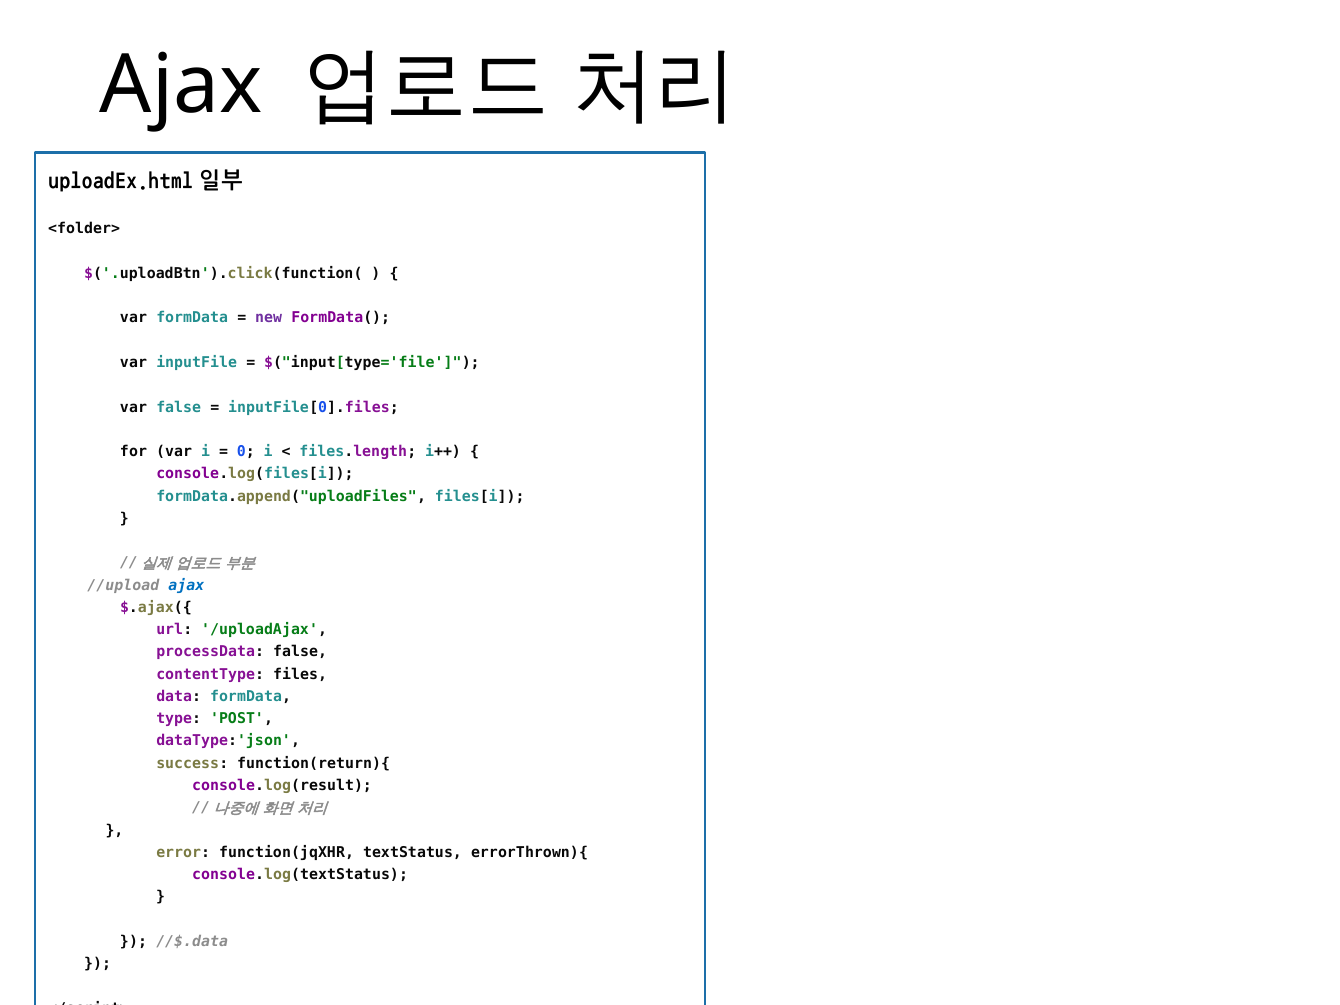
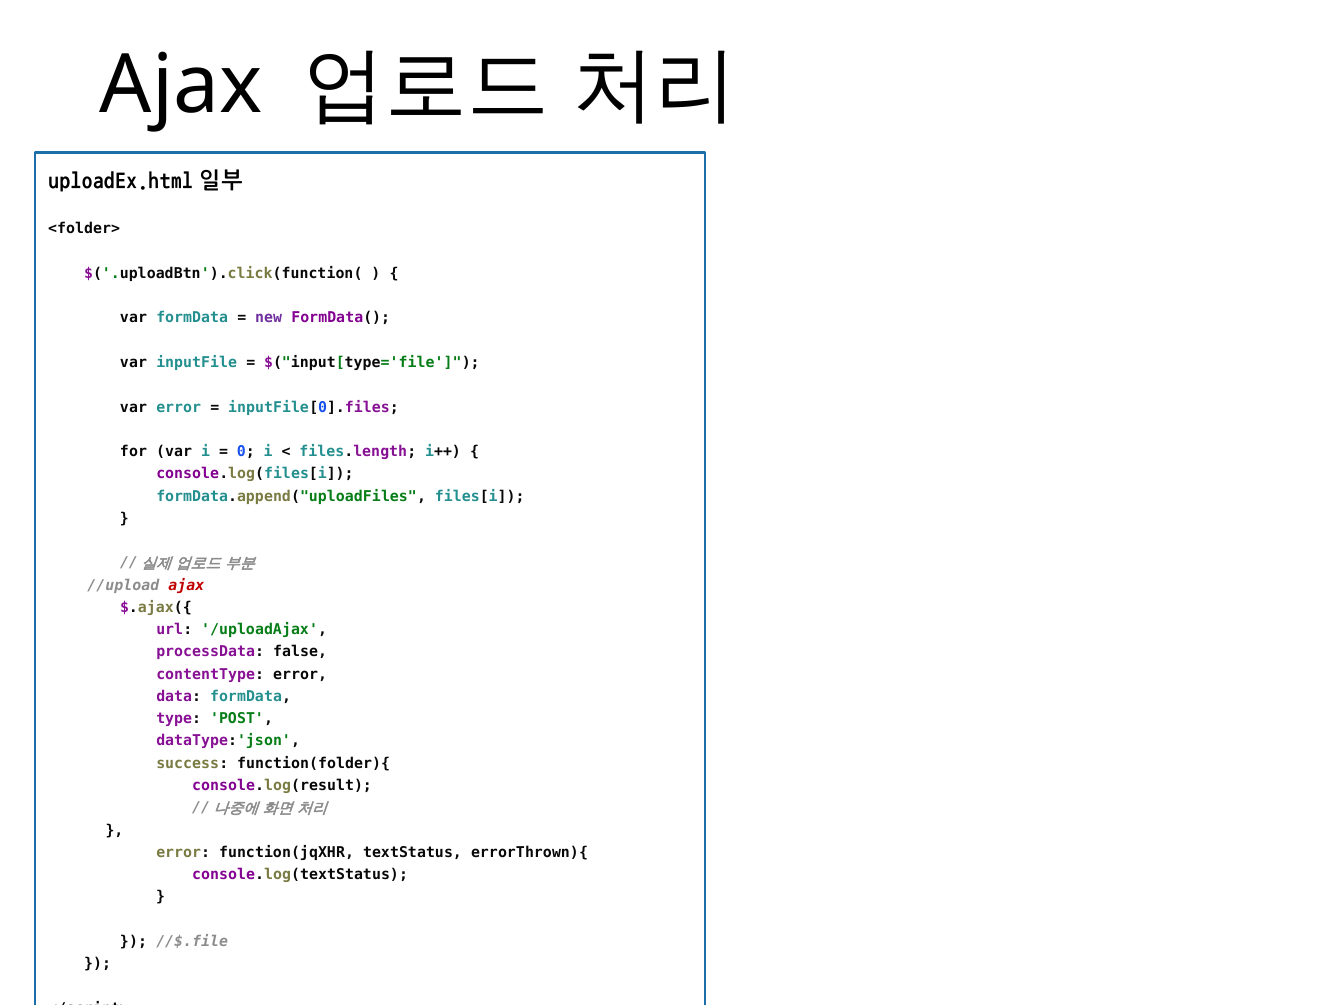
var false: false -> error
ajax at (186, 585) colour: blue -> red
contentType files: files -> error
function(return){: function(return){ -> function(folder){
//$.data: //$.data -> //$.file
